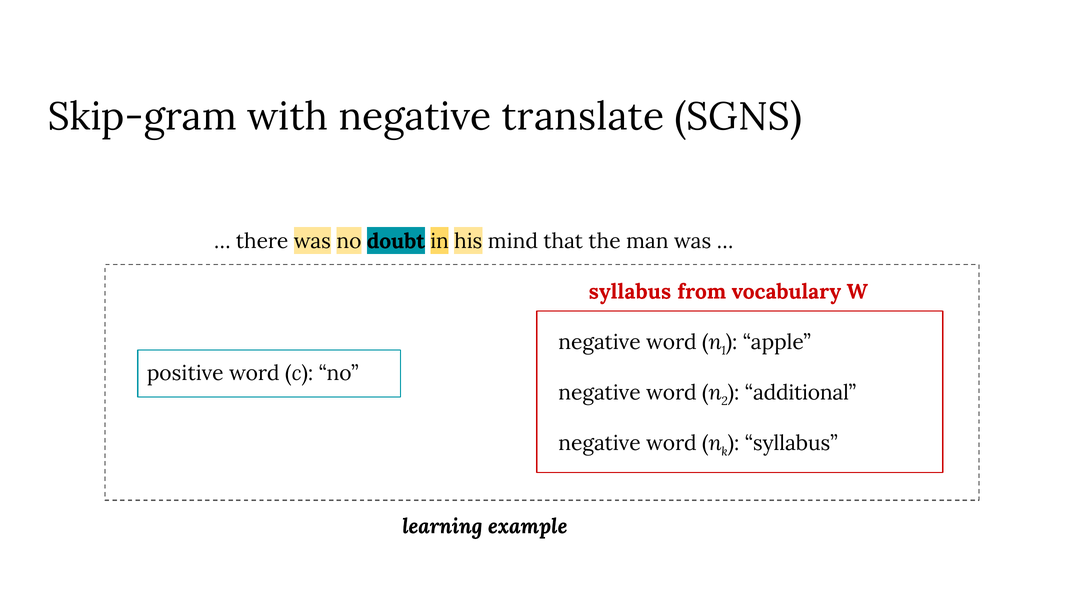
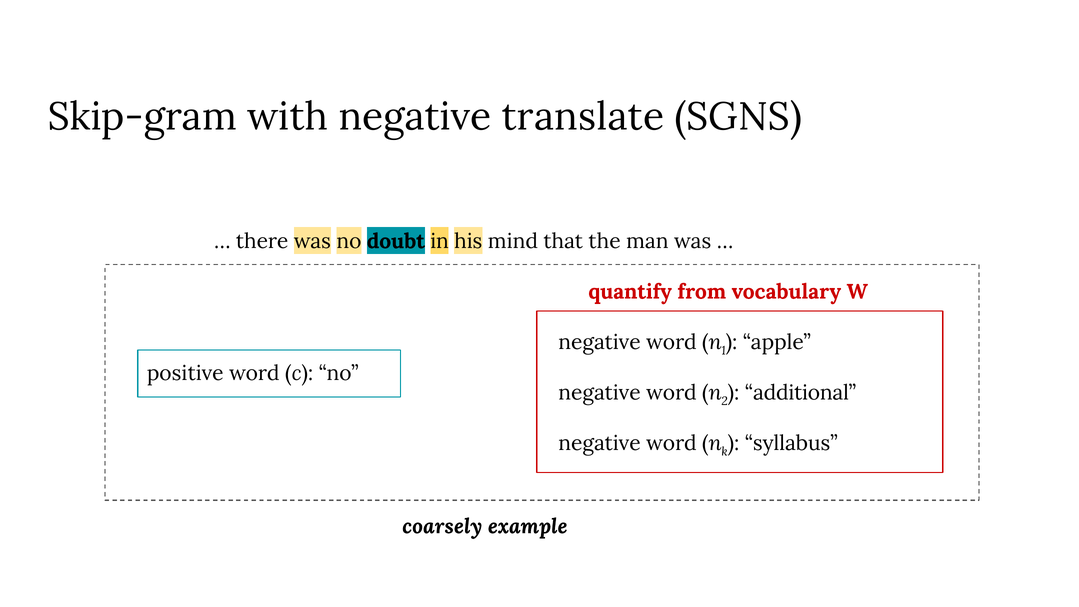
syllabus at (630, 292): syllabus -> quantify
learning: learning -> coarsely
